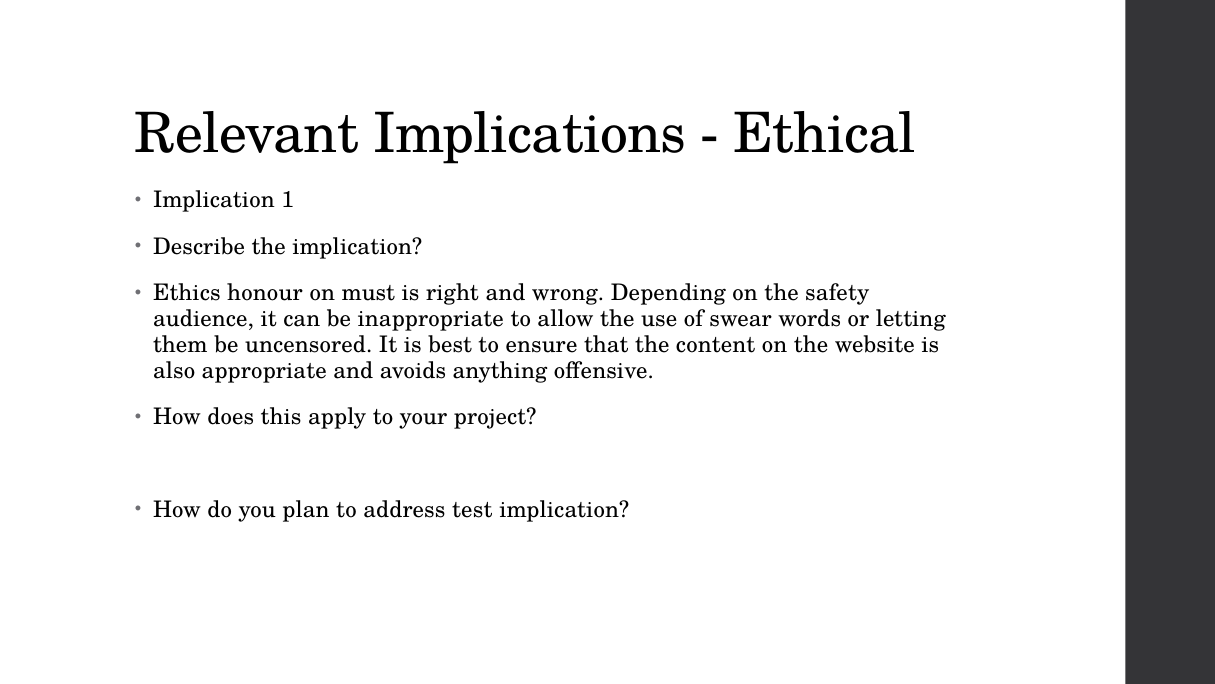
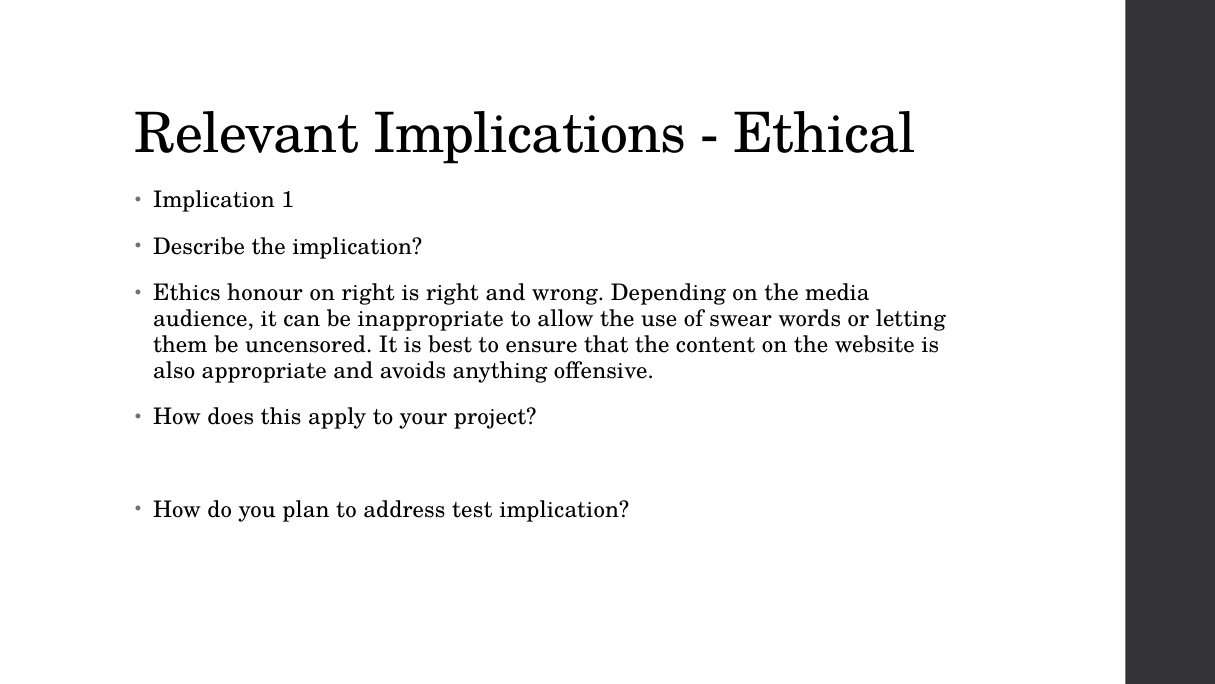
on must: must -> right
safety: safety -> media
